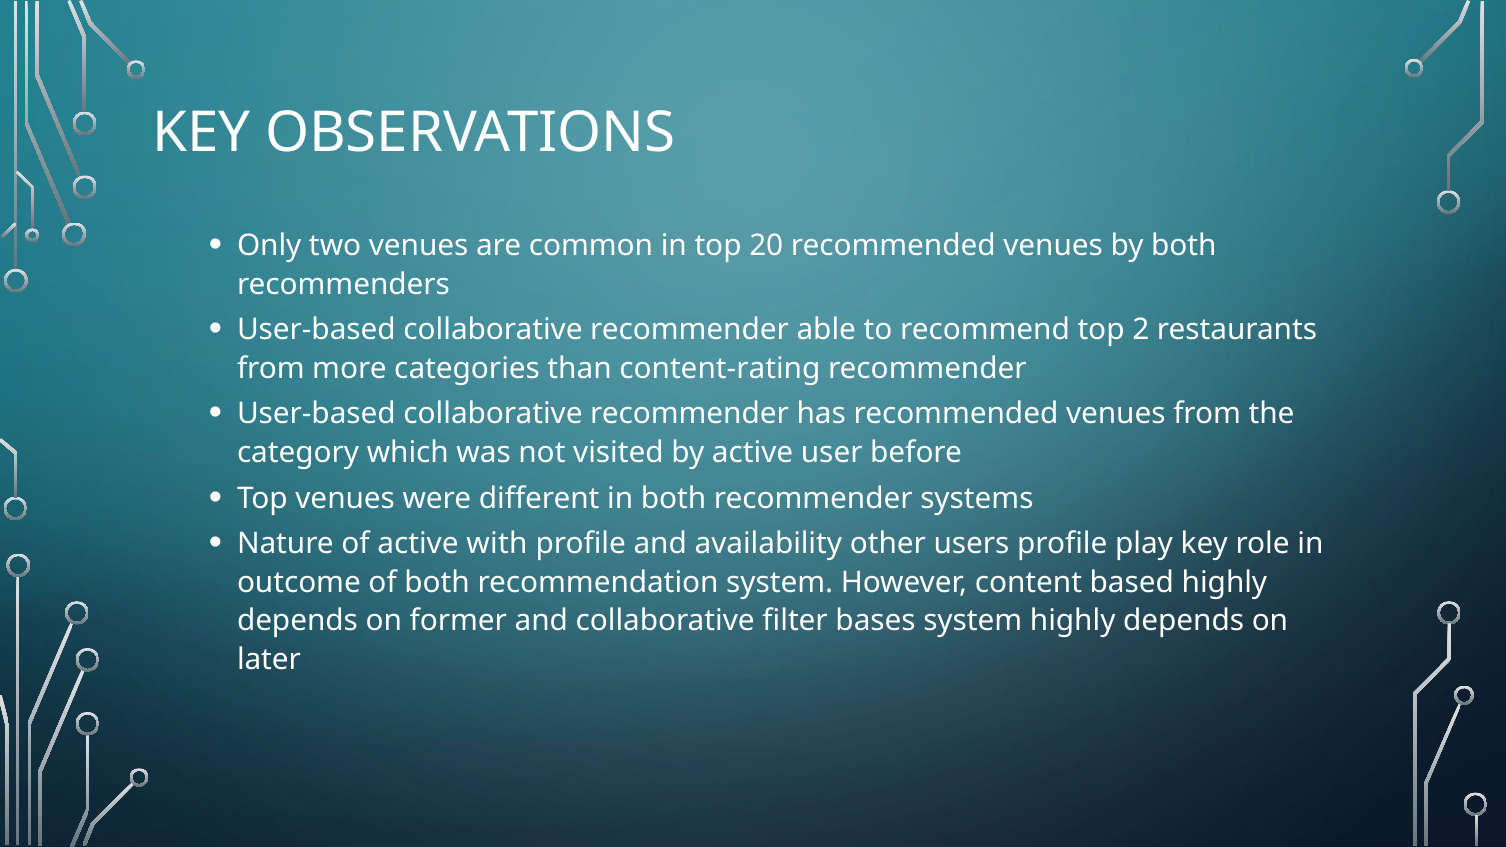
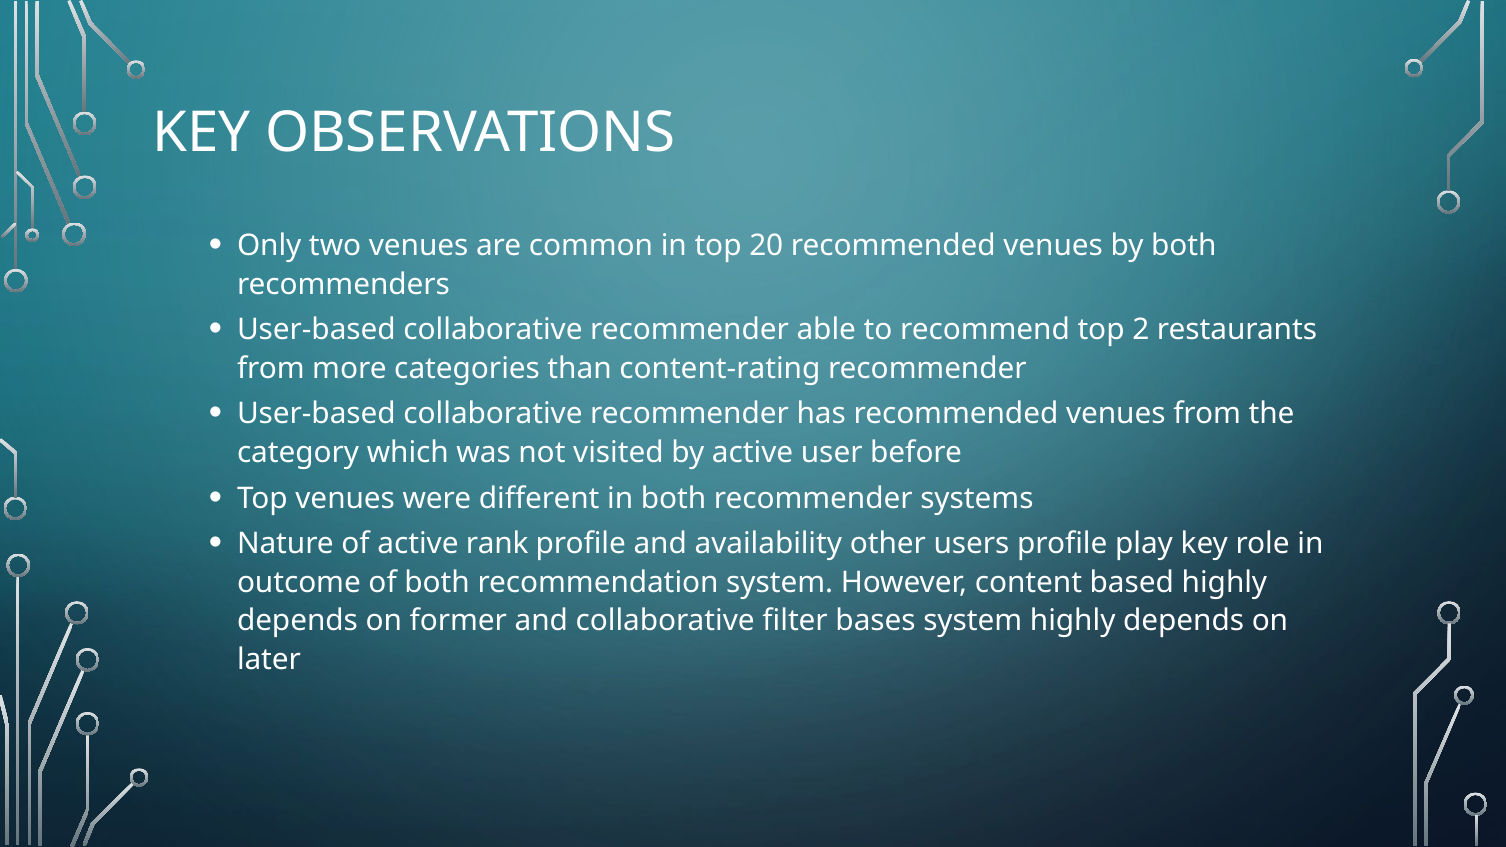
with: with -> rank
